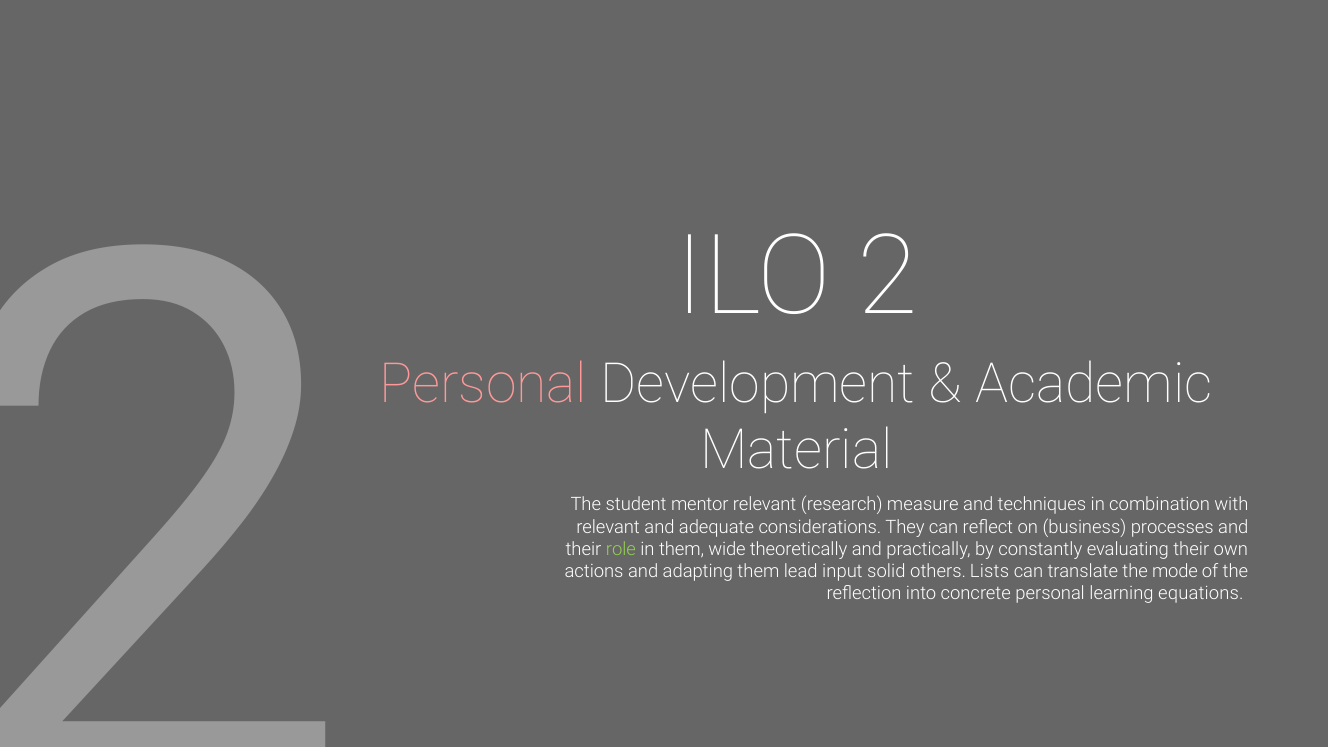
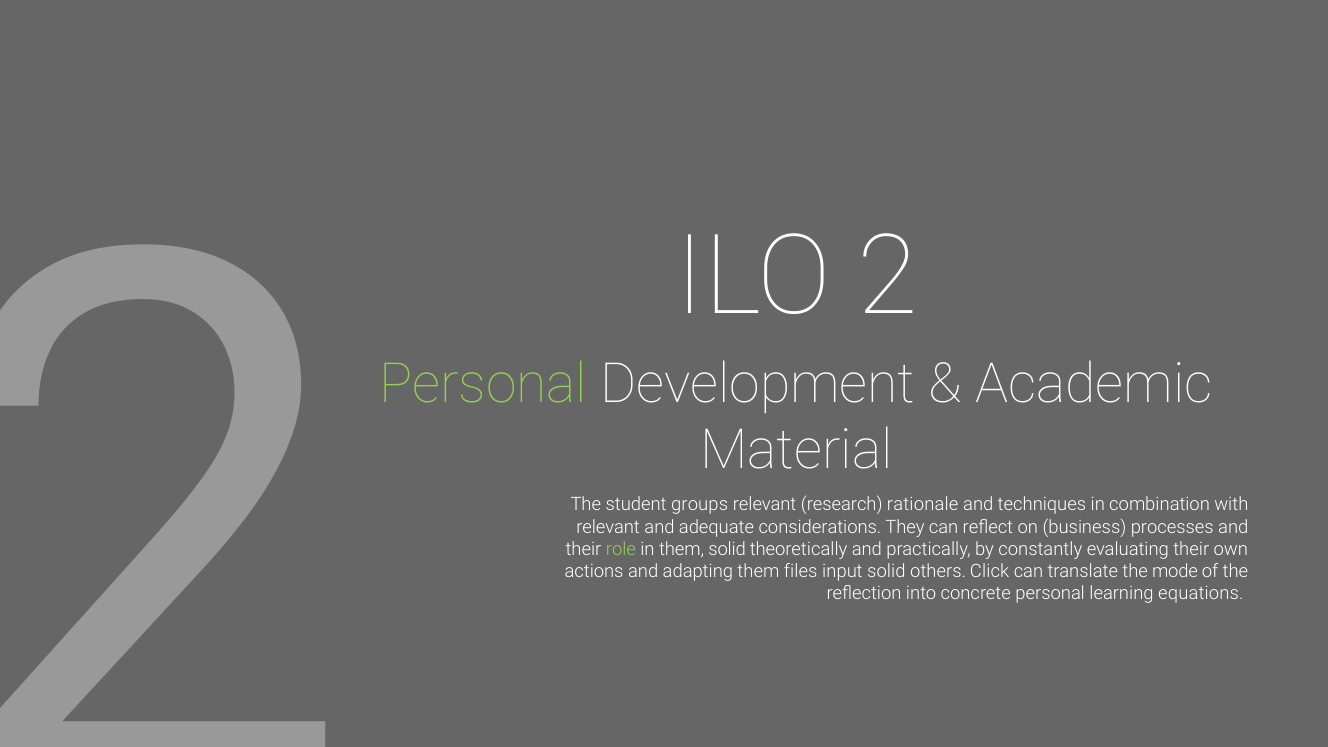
Personal at (484, 384) colour: pink -> light green
mentor: mentor -> groups
measure: measure -> rationale
them wide: wide -> solid
lead: lead -> files
Lists: Lists -> Click
